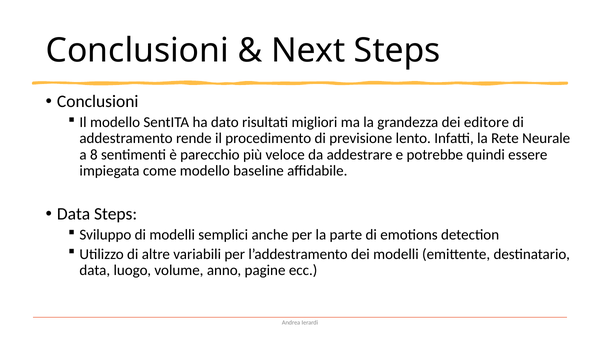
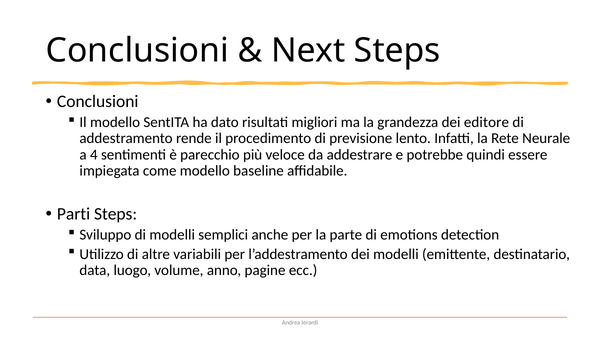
8: 8 -> 4
Data at (74, 214): Data -> Parti
